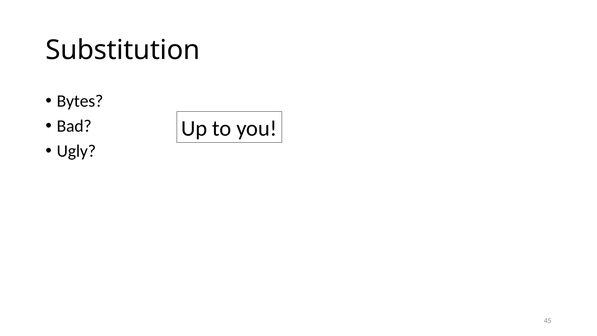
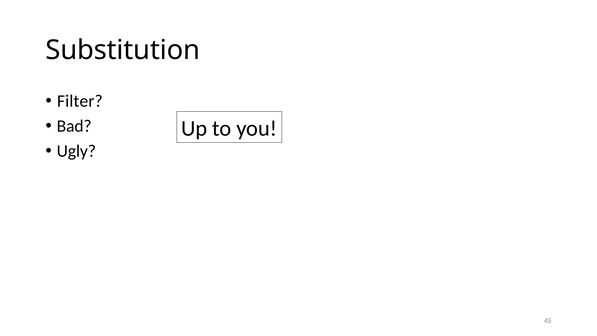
Bytes: Bytes -> Filter
